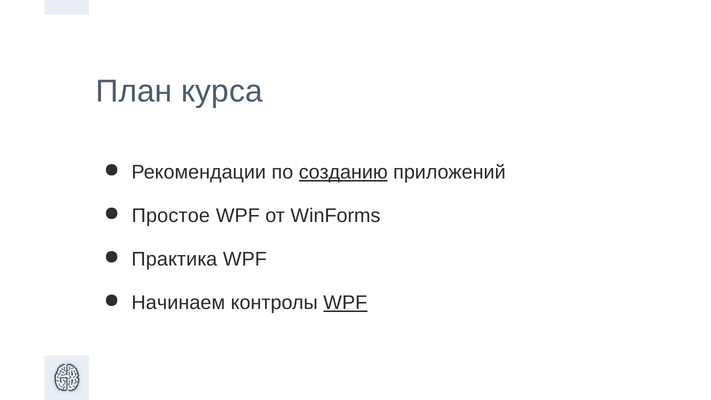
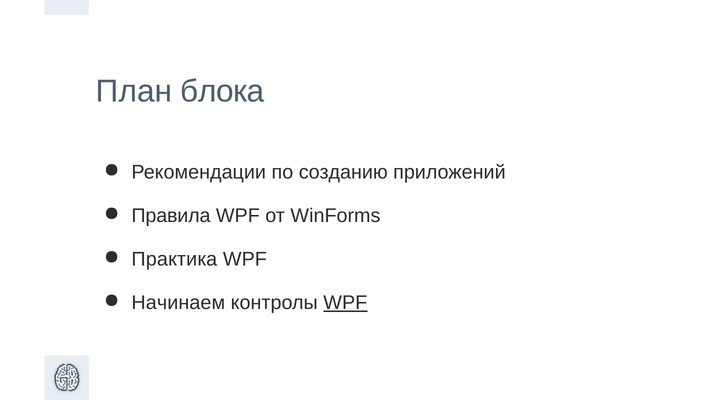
курса: курса -> блока
созданию underline: present -> none
Простое: Простое -> Правила
